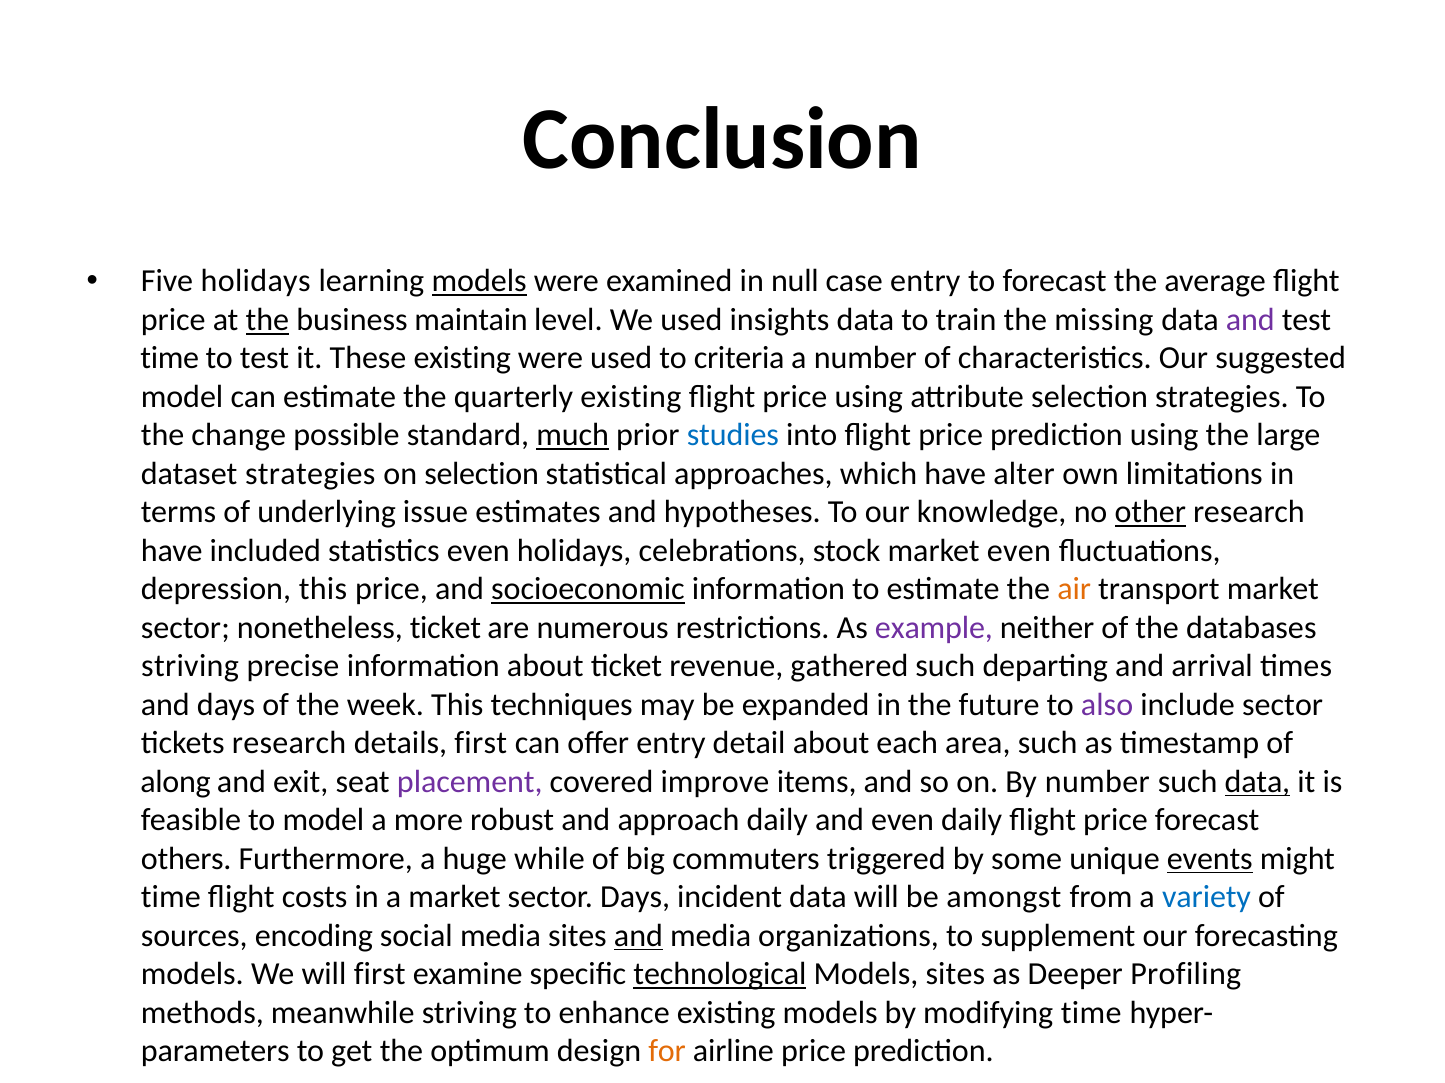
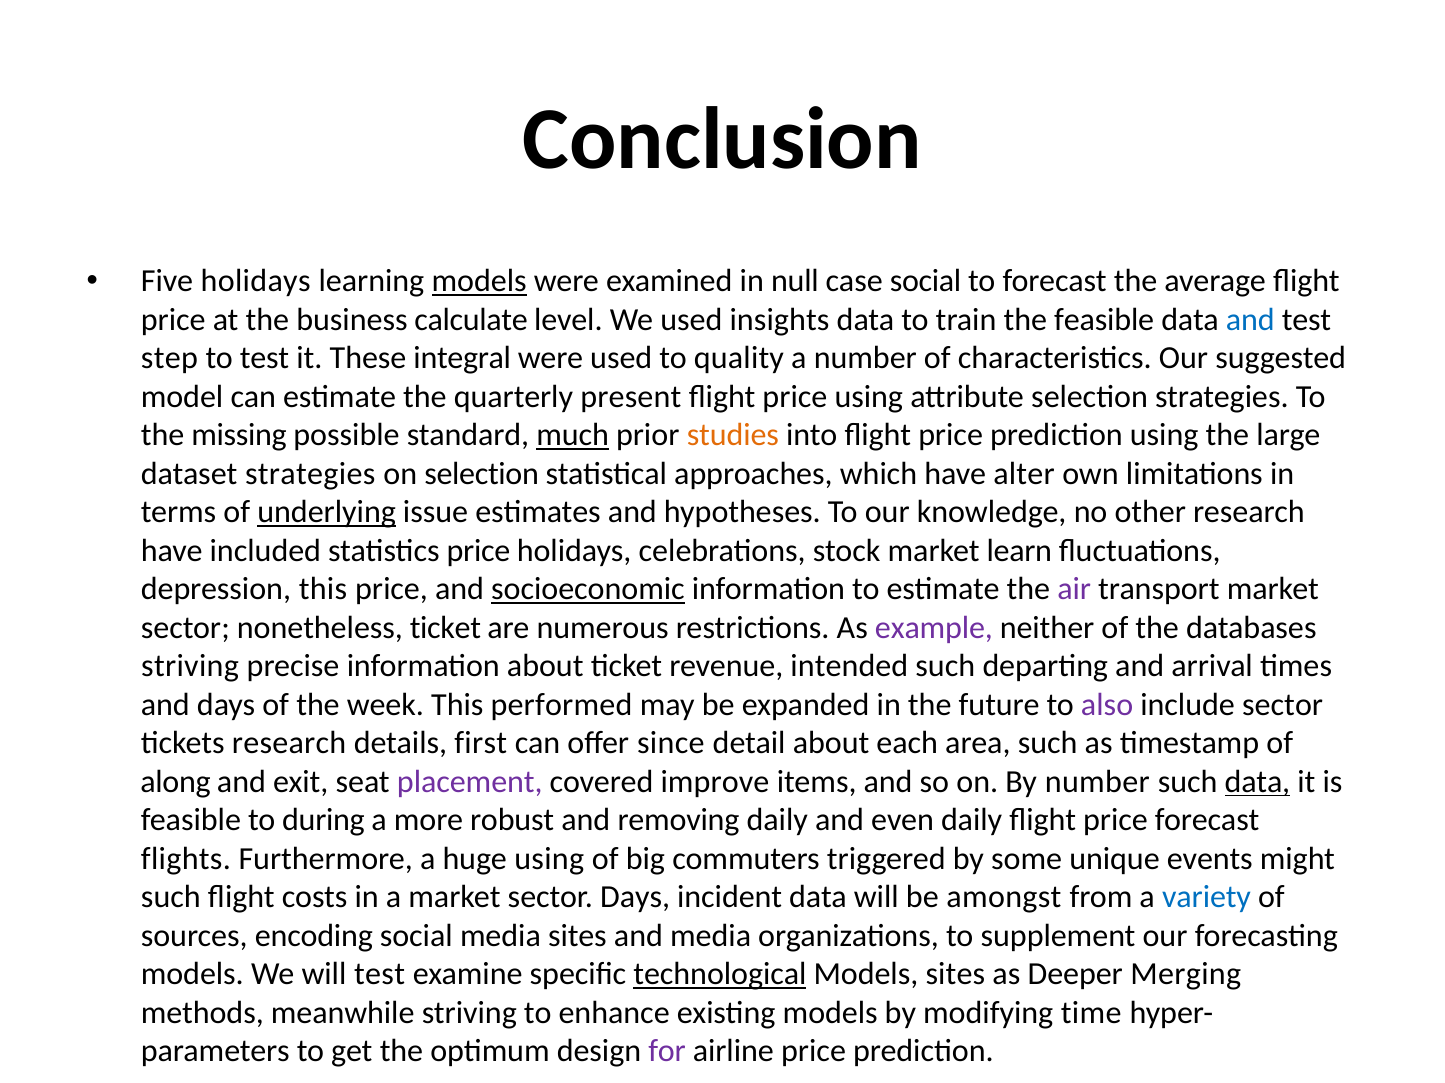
case entry: entry -> social
the at (267, 320) underline: present -> none
maintain: maintain -> calculate
the missing: missing -> feasible
and at (1250, 320) colour: purple -> blue
time at (170, 359): time -> step
These existing: existing -> integral
criteria: criteria -> quality
quarterly existing: existing -> present
change: change -> missing
studies colour: blue -> orange
underlying underline: none -> present
other underline: present -> none
statistics even: even -> price
market even: even -> learn
air colour: orange -> purple
gathered: gathered -> intended
techniques: techniques -> performed
offer entry: entry -> since
to model: model -> during
approach: approach -> removing
others: others -> flights
huge while: while -> using
events underline: present -> none
time at (171, 898): time -> such
and at (638, 936) underline: present -> none
will first: first -> test
Profiling: Profiling -> Merging
for colour: orange -> purple
